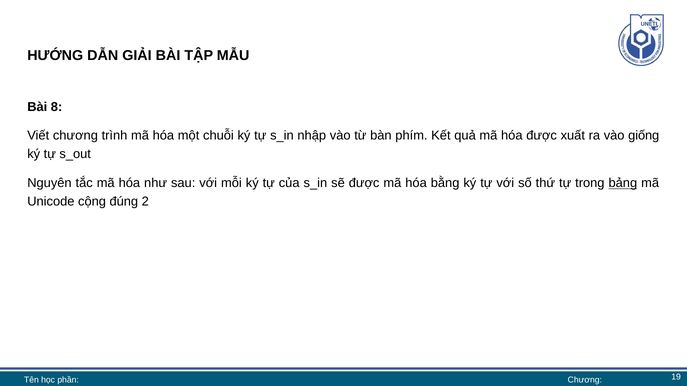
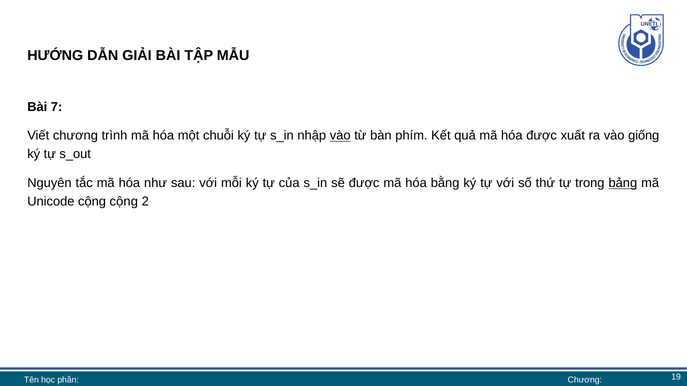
8: 8 -> 7
vào at (340, 136) underline: none -> present
cộng đúng: đúng -> cộng
